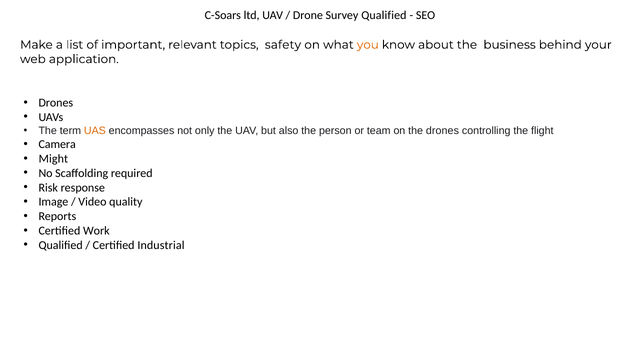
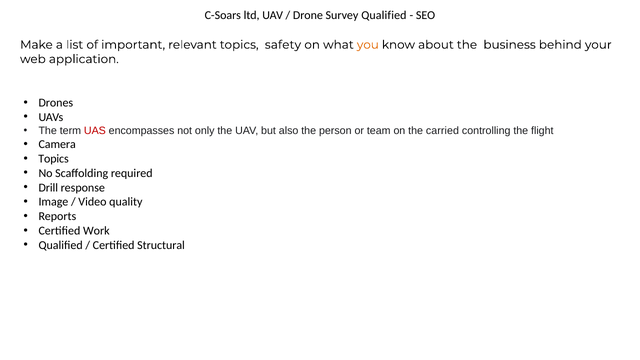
UAS colour: orange -> red
the drones: drones -> carried
Might at (53, 159): Might -> Topics
Risk: Risk -> Drill
Industrial: Industrial -> Structural
